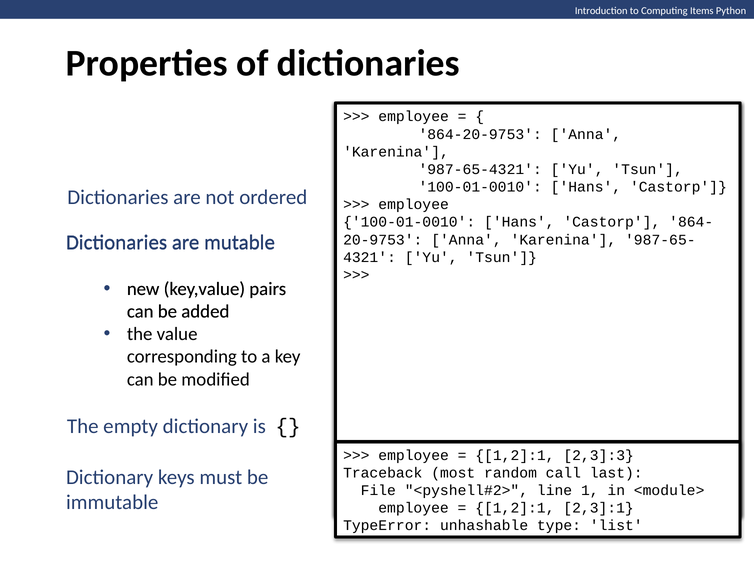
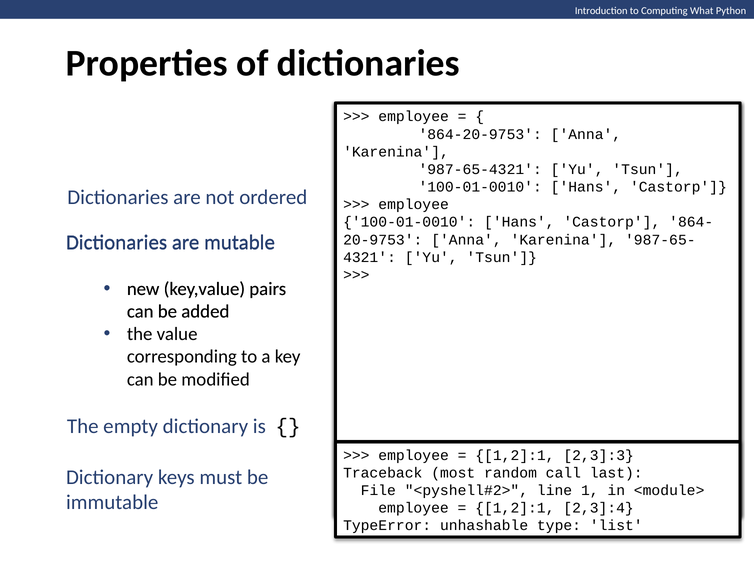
Items: Items -> What
2,3]:1: 2,3]:1 -> 2,3]:4
